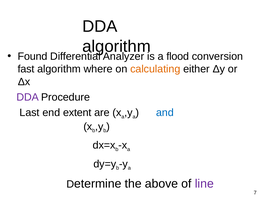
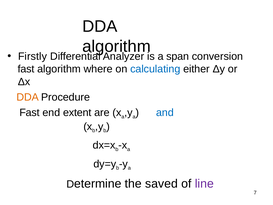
Found: Found -> Firstly
flood: flood -> span
calculating colour: orange -> blue
DDA at (28, 97) colour: purple -> orange
Last at (30, 112): Last -> Fast
above: above -> saved
